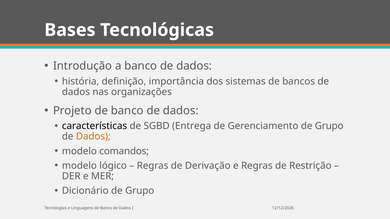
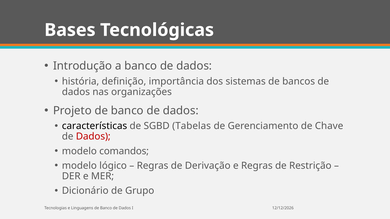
Entrega: Entrega -> Tabelas
Gerenciamento de Grupo: Grupo -> Chave
Dados at (93, 137) colour: orange -> red
